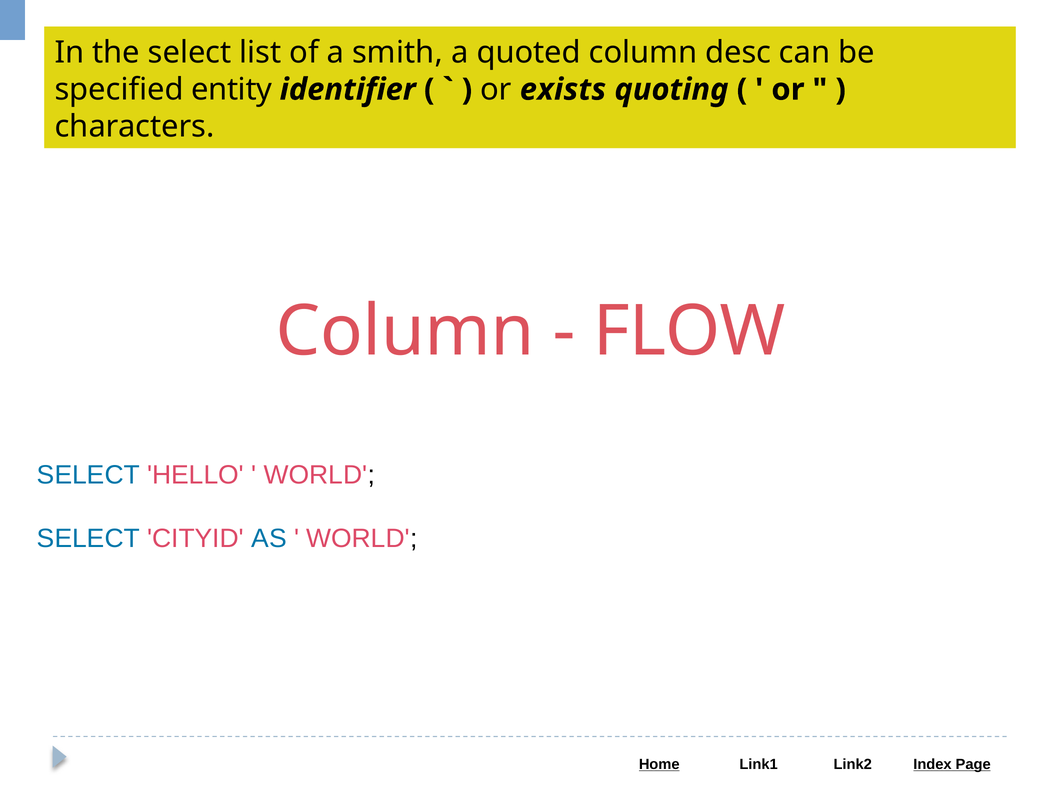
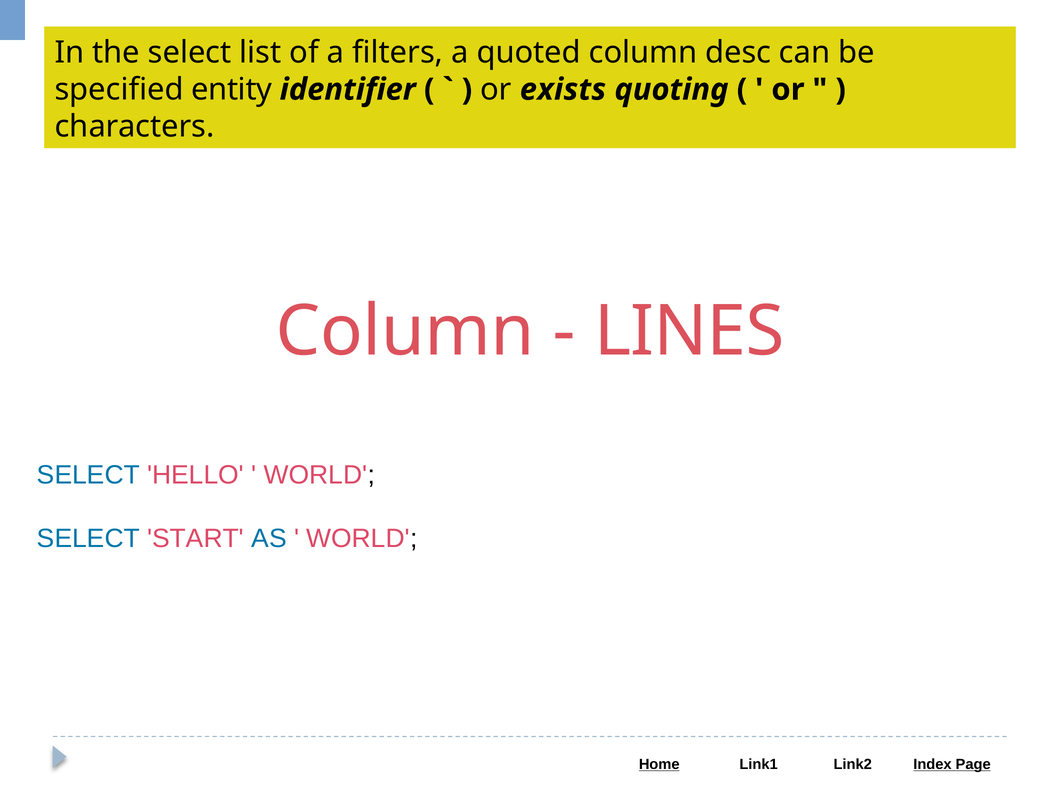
smith: smith -> filters
FLOW: FLOW -> LINES
CITYID: CITYID -> START
